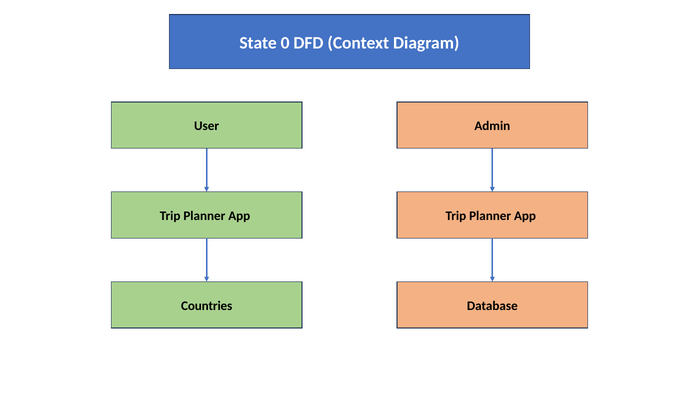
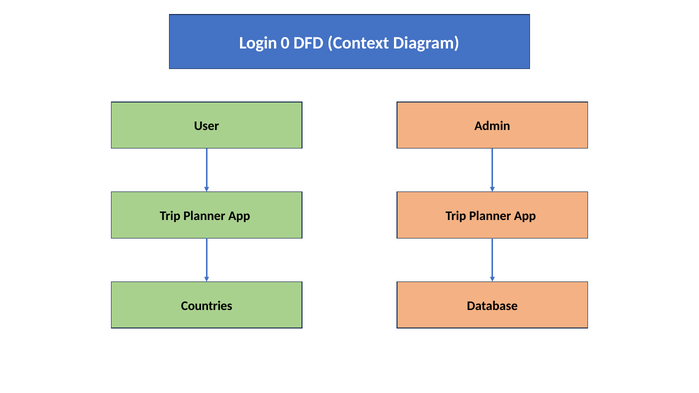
State: State -> Login
